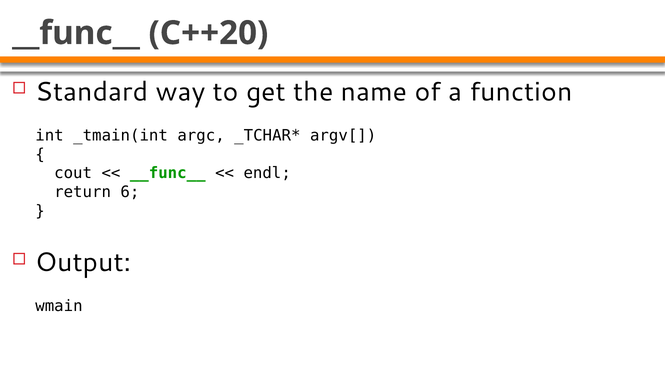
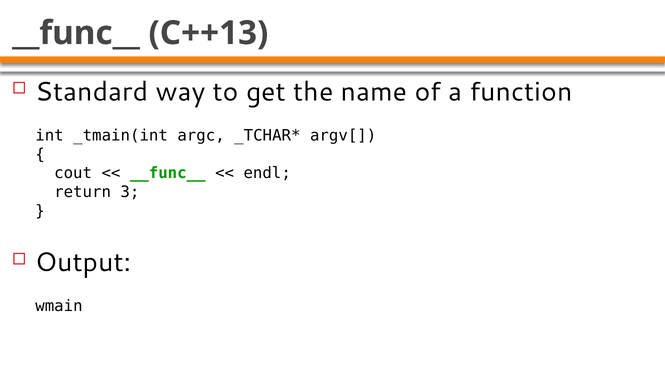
C++20: C++20 -> C++13
6: 6 -> 3
